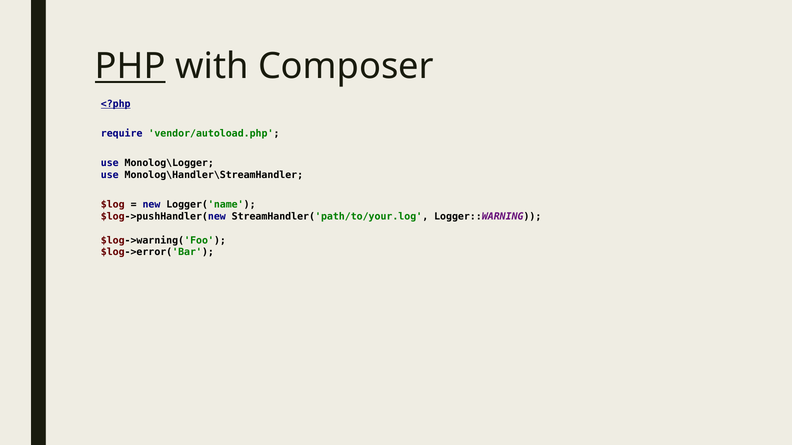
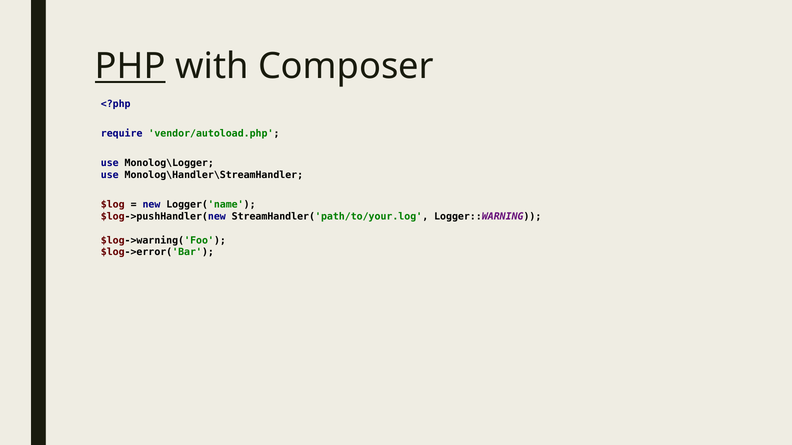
<?php underline: present -> none
